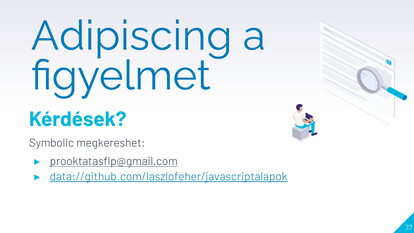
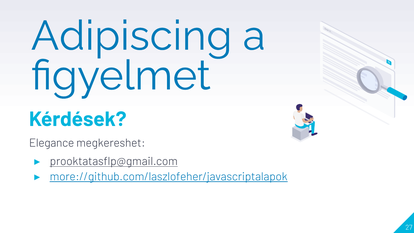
Symbolic: Symbolic -> Elegance
data://github.com/laszlofeher/javascriptalapok: data://github.com/laszlofeher/javascriptalapok -> more://github.com/laszlofeher/javascriptalapok
